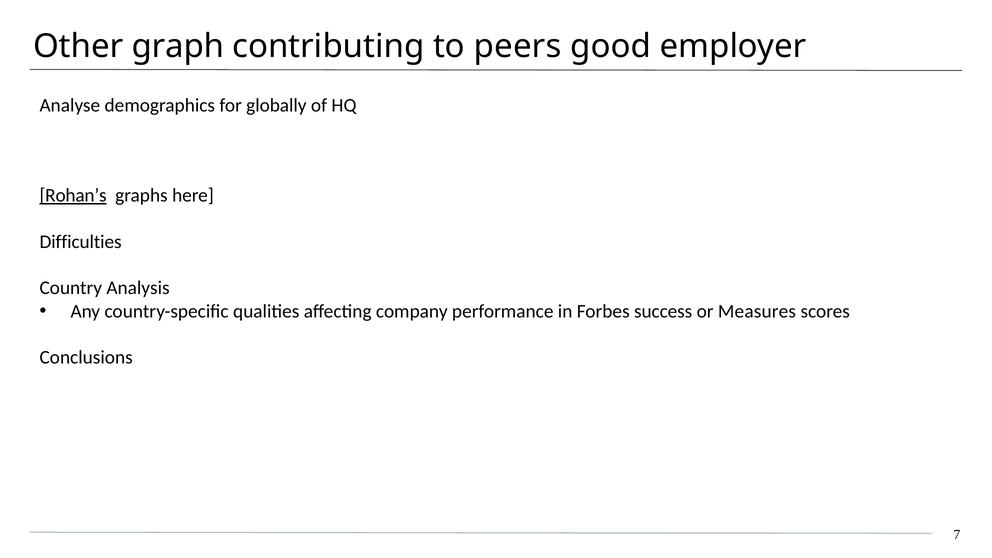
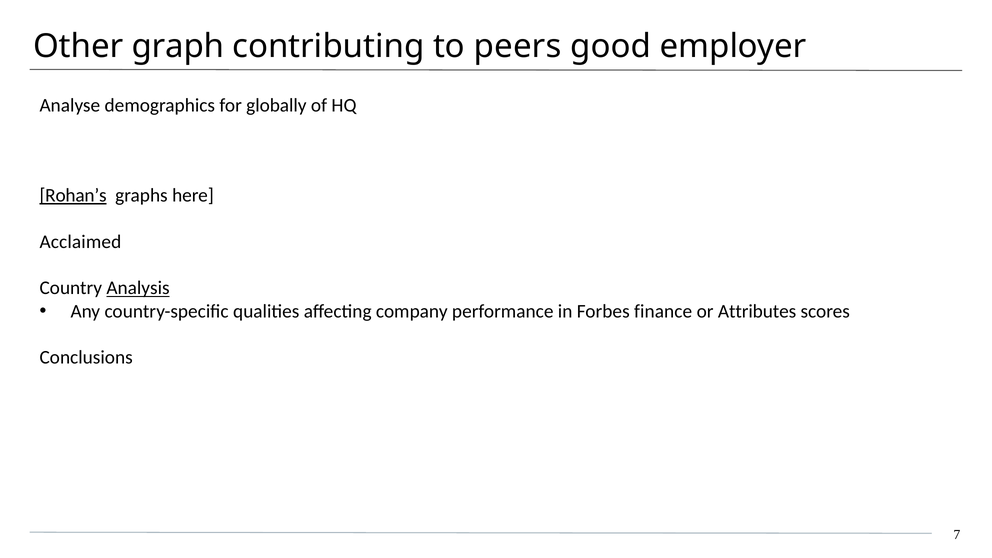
Difficulties: Difficulties -> Acclaimed
Analysis underline: none -> present
success: success -> finance
Measures: Measures -> Attributes
